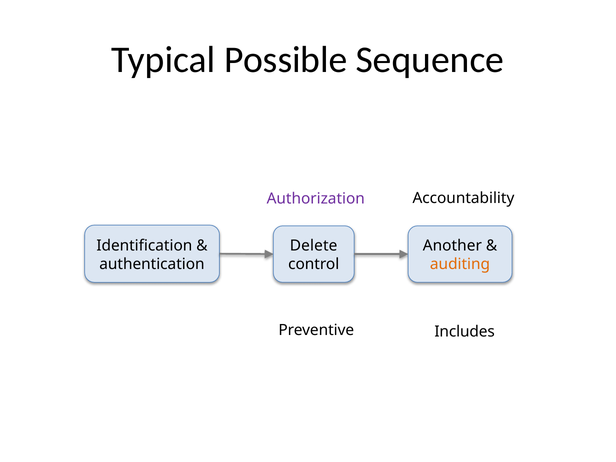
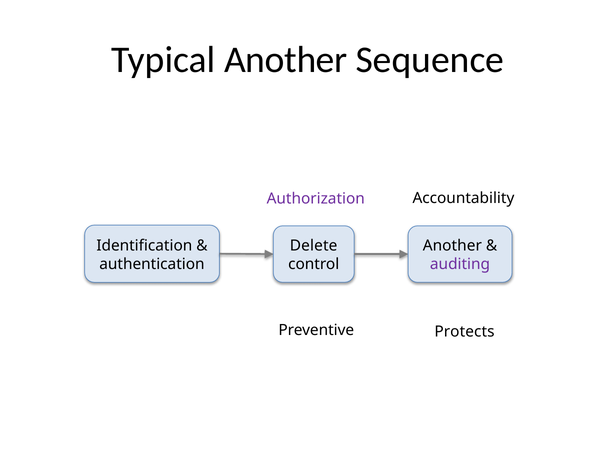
Typical Possible: Possible -> Another
auditing colour: orange -> purple
Includes: Includes -> Protects
